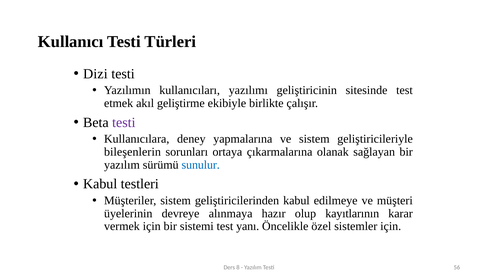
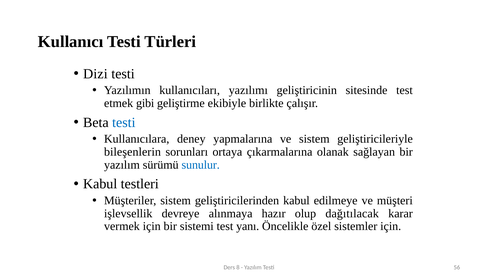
akıl: akıl -> gibi
testi at (124, 122) colour: purple -> blue
üyelerinin: üyelerinin -> işlevsellik
kayıtlarının: kayıtlarının -> dağıtılacak
